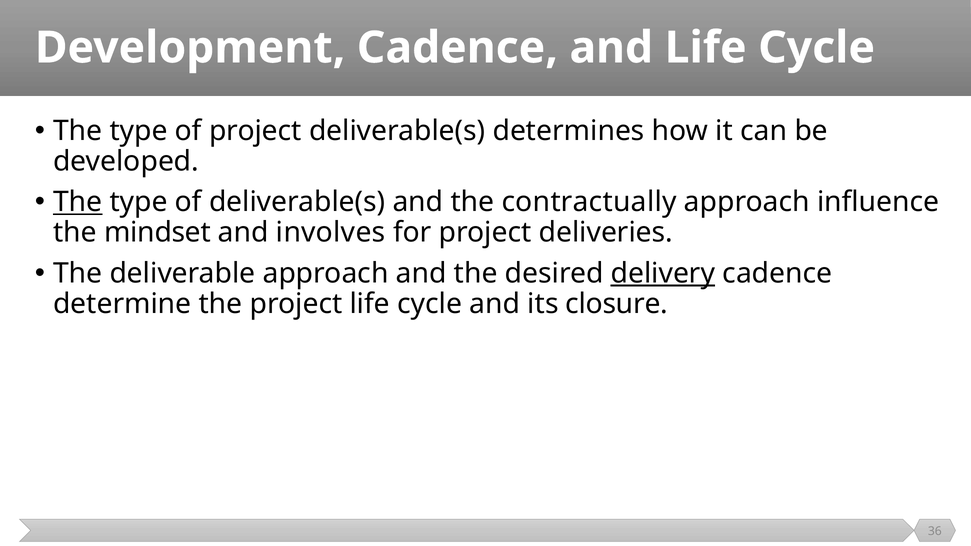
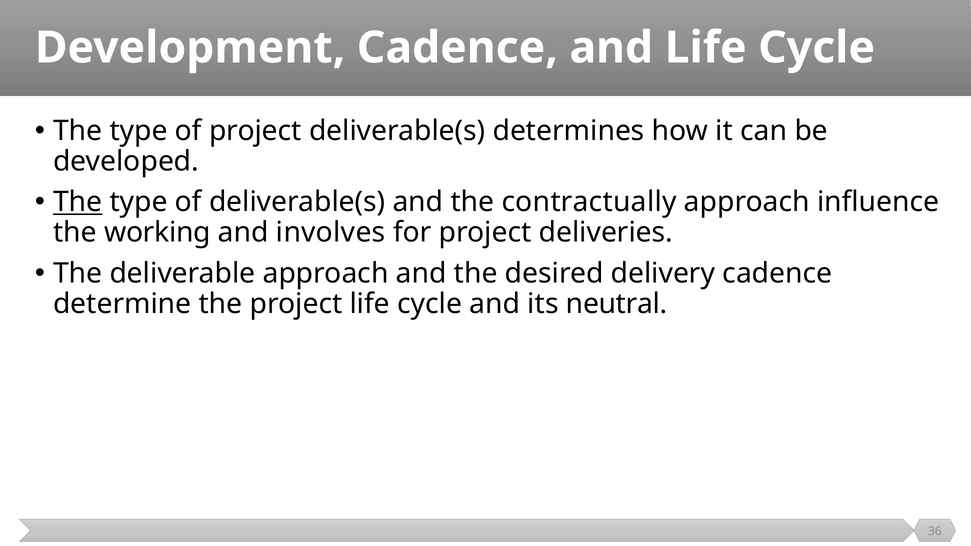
mindset: mindset -> working
delivery underline: present -> none
closure: closure -> neutral
